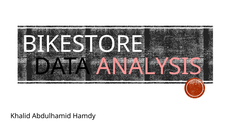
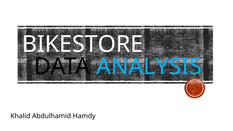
ANALYSIS colour: pink -> light blue
